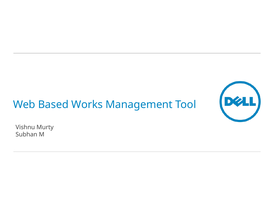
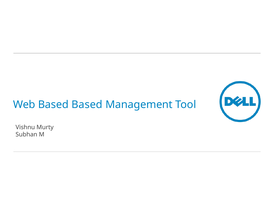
Based Works: Works -> Based
